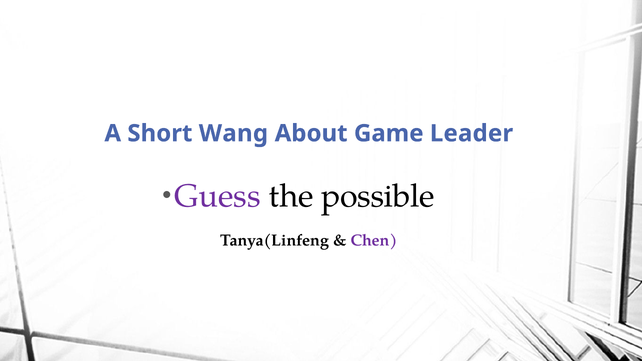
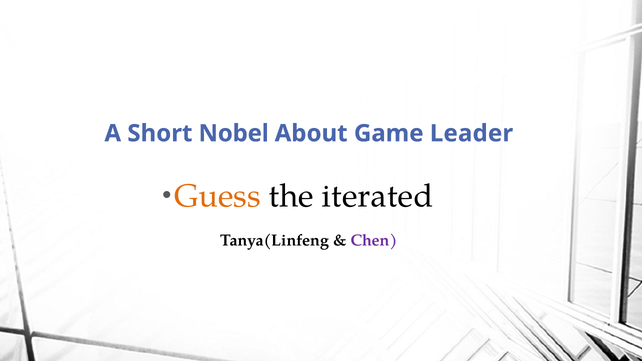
Wang: Wang -> Nobel
Guess colour: purple -> orange
possible: possible -> iterated
